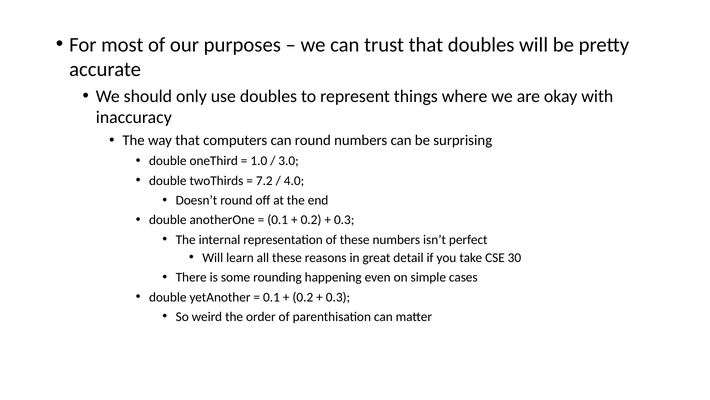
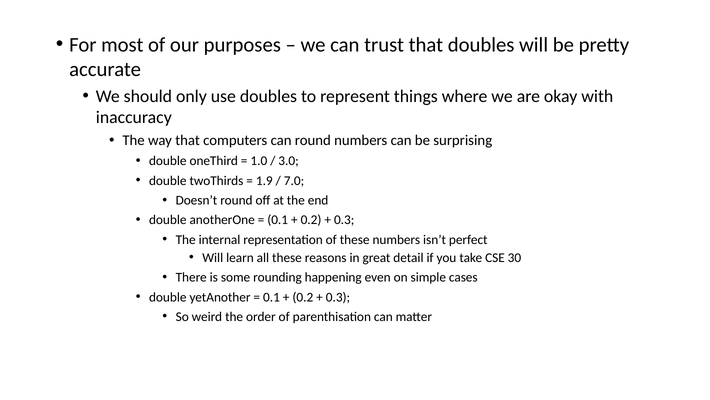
7.2: 7.2 -> 1.9
4.0: 4.0 -> 7.0
